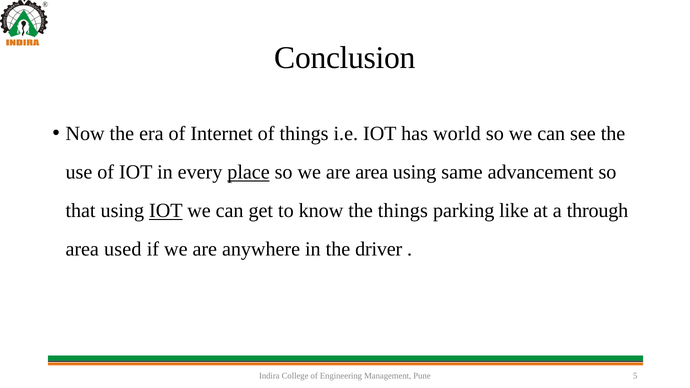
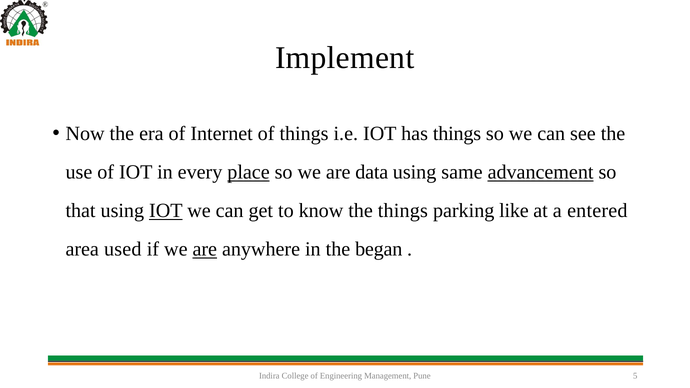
Conclusion: Conclusion -> Implement
has world: world -> things
are area: area -> data
advancement underline: none -> present
through: through -> entered
are at (205, 249) underline: none -> present
driver: driver -> began
